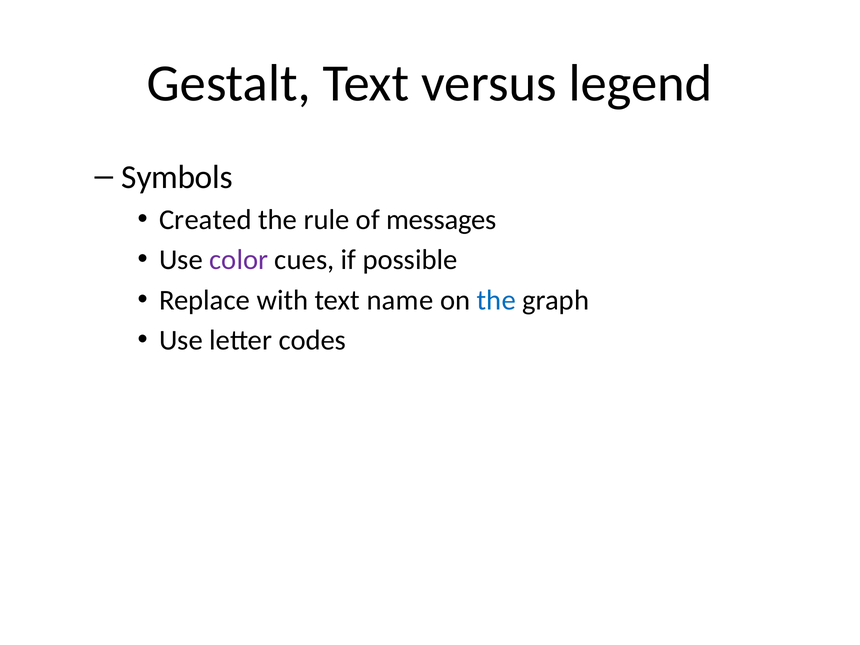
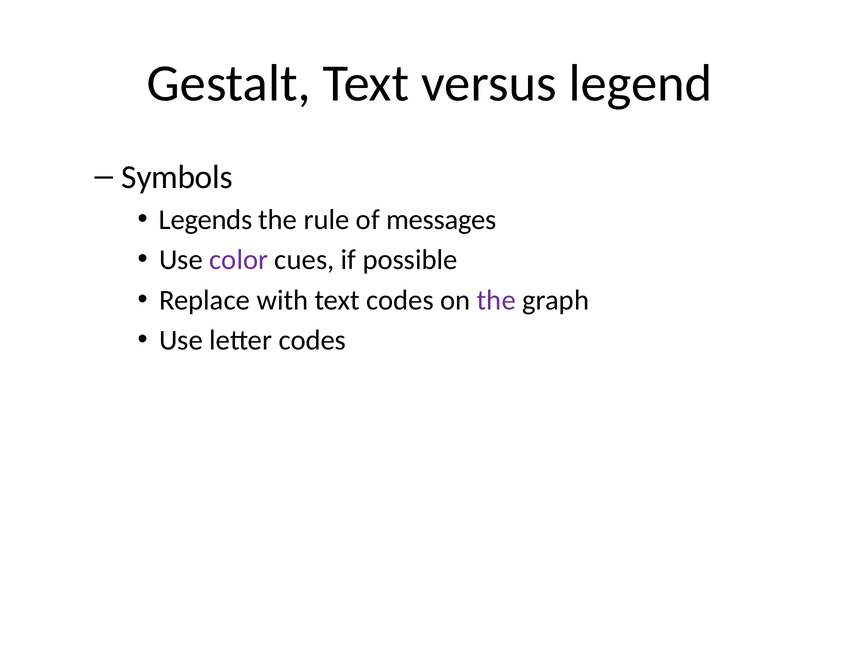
Created: Created -> Legends
text name: name -> codes
the at (496, 300) colour: blue -> purple
